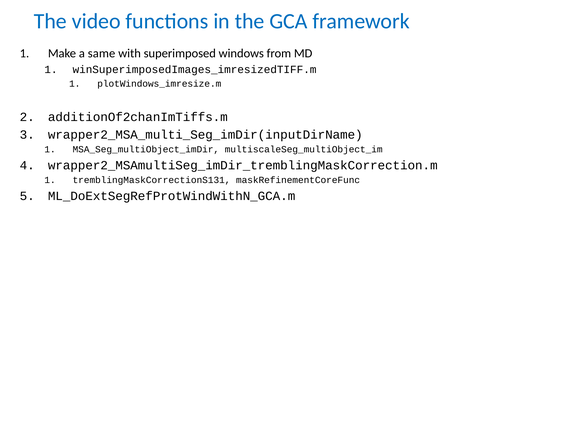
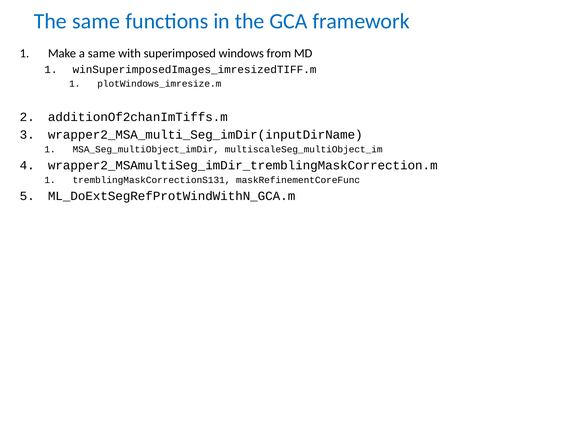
The video: video -> same
